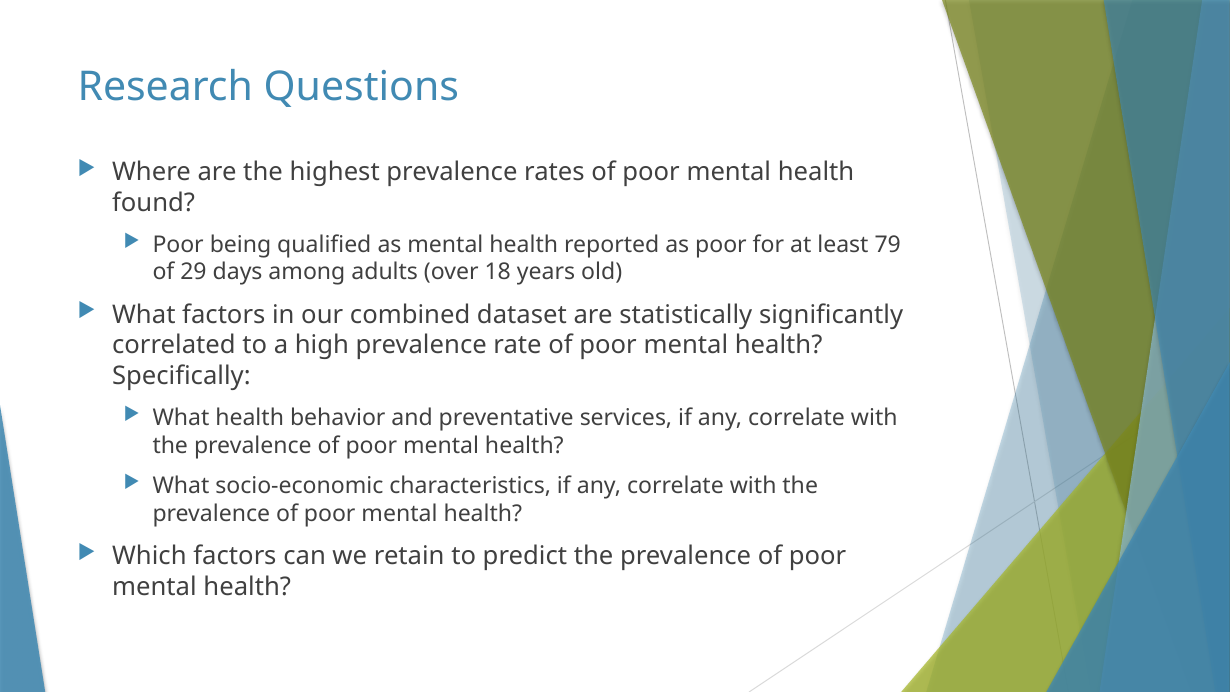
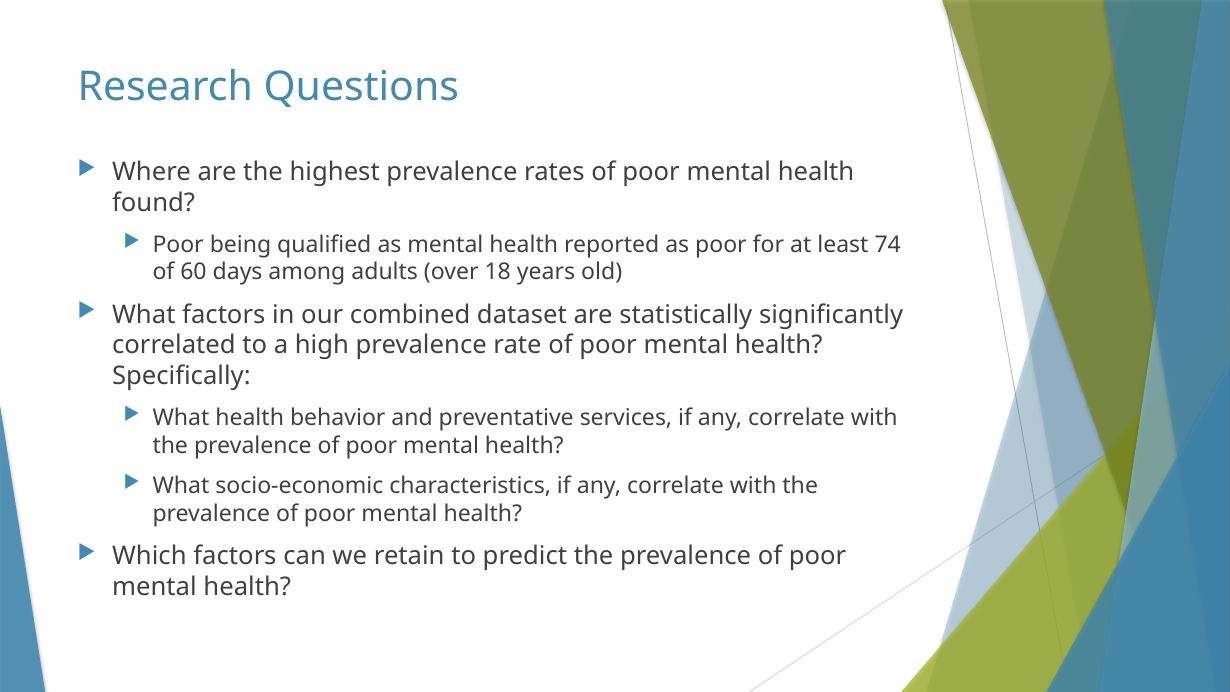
79: 79 -> 74
29: 29 -> 60
